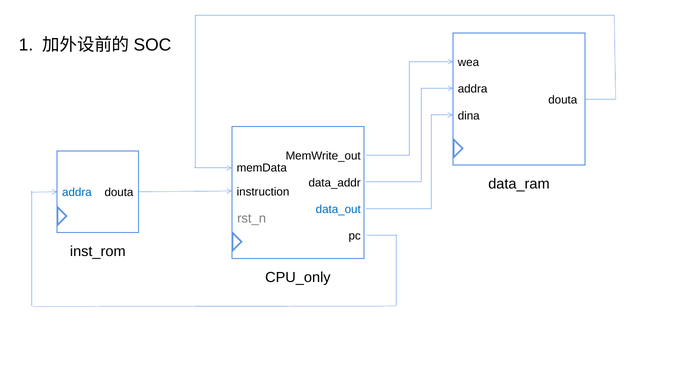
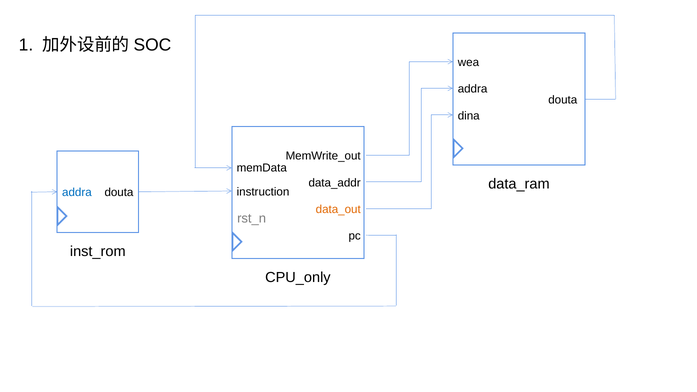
data_out colour: blue -> orange
